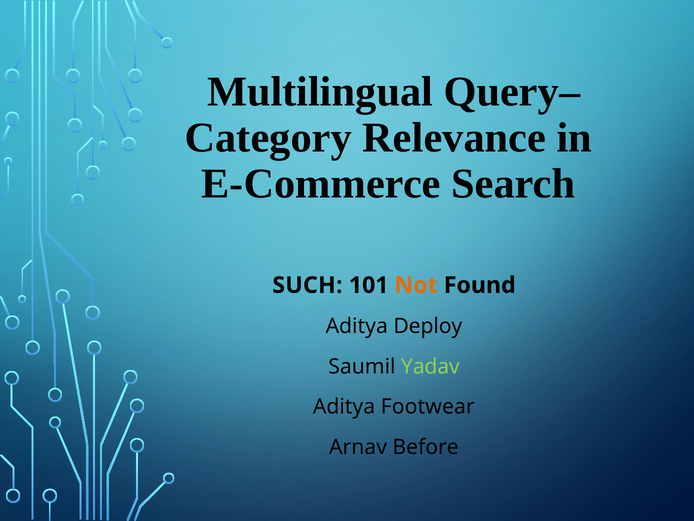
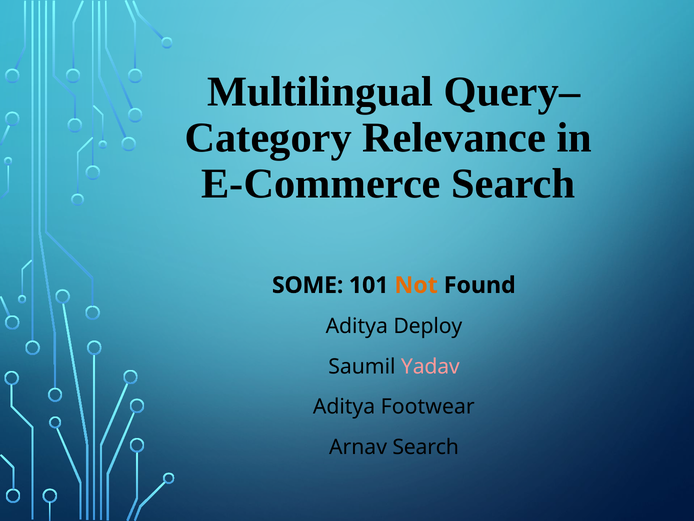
SUCH: SUCH -> SOME
Yadav colour: light green -> pink
Arnav Before: Before -> Search
